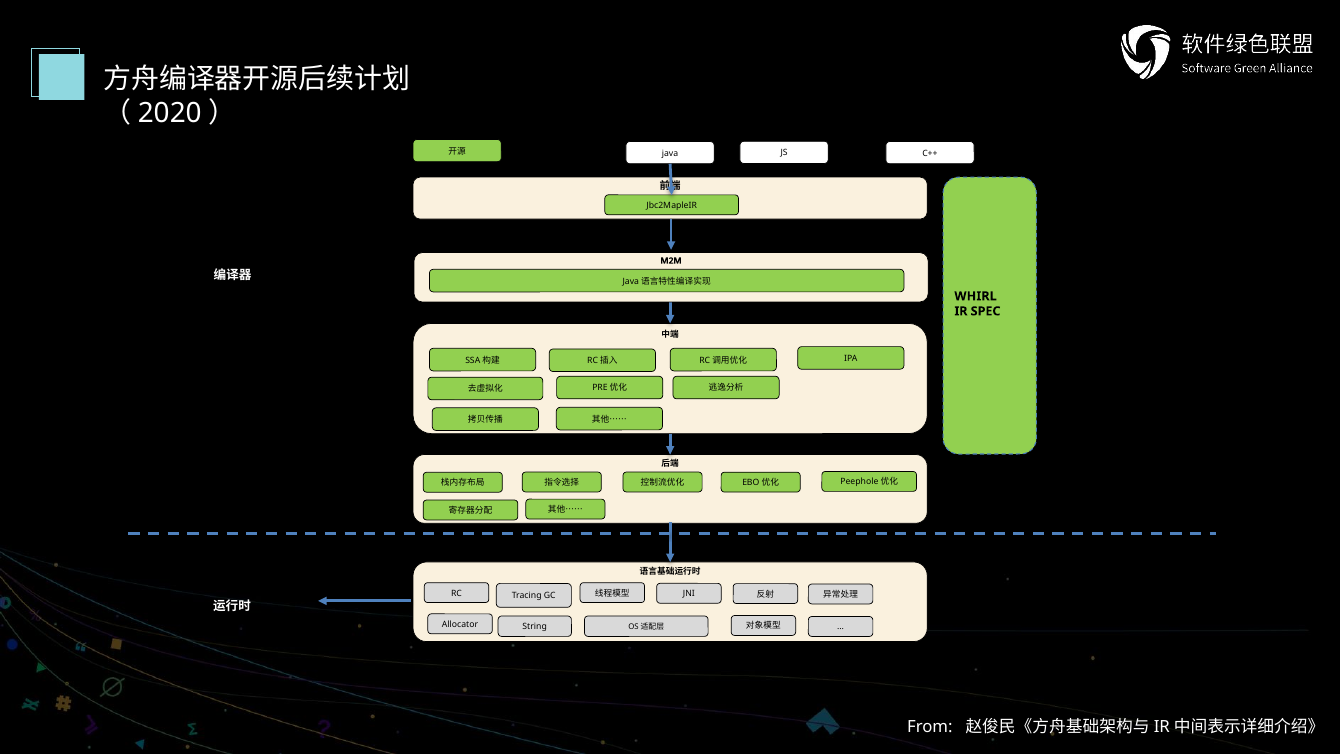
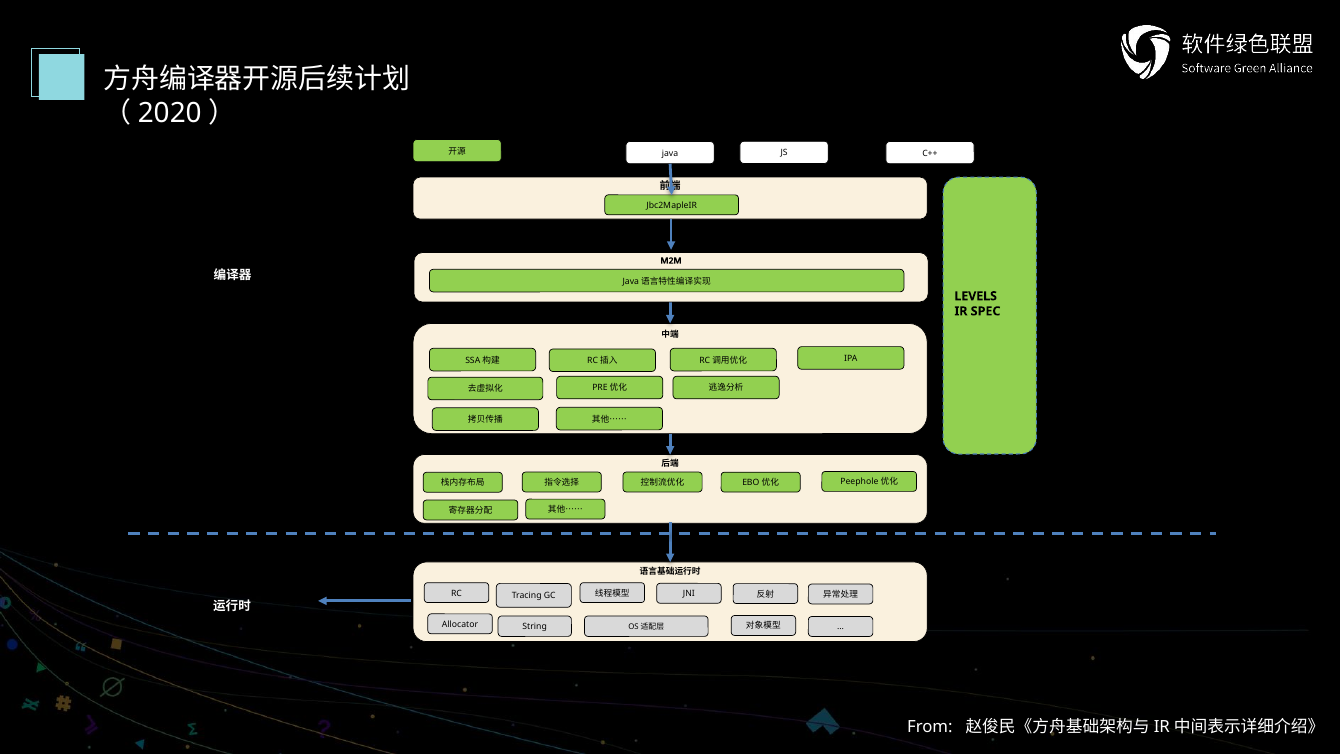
WHIRL: WHIRL -> LEVELS
